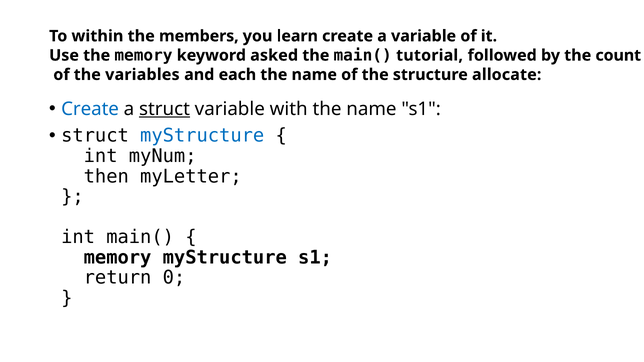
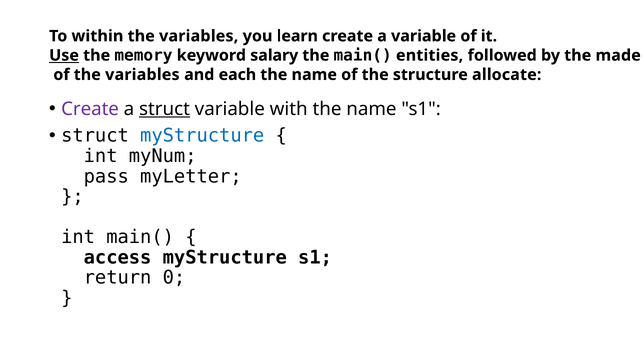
members at (199, 36): members -> variables
Use underline: none -> present
asked: asked -> salary
tutorial: tutorial -> entities
count: count -> made
Create at (90, 109) colour: blue -> purple
then: then -> pass
memory at (118, 258): memory -> access
